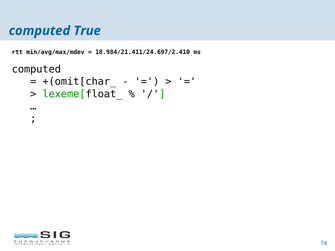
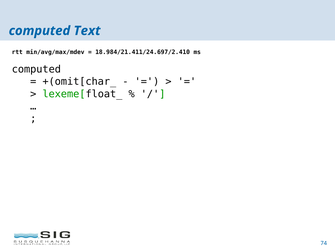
True: True -> Text
